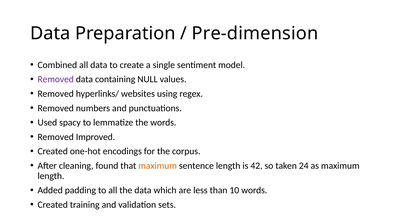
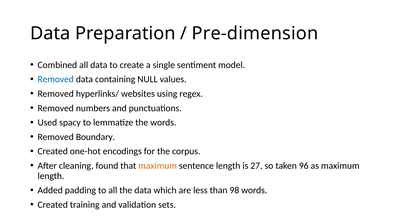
Removed at (56, 79) colour: purple -> blue
Improved: Improved -> Boundary
42: 42 -> 27
24: 24 -> 96
10: 10 -> 98
